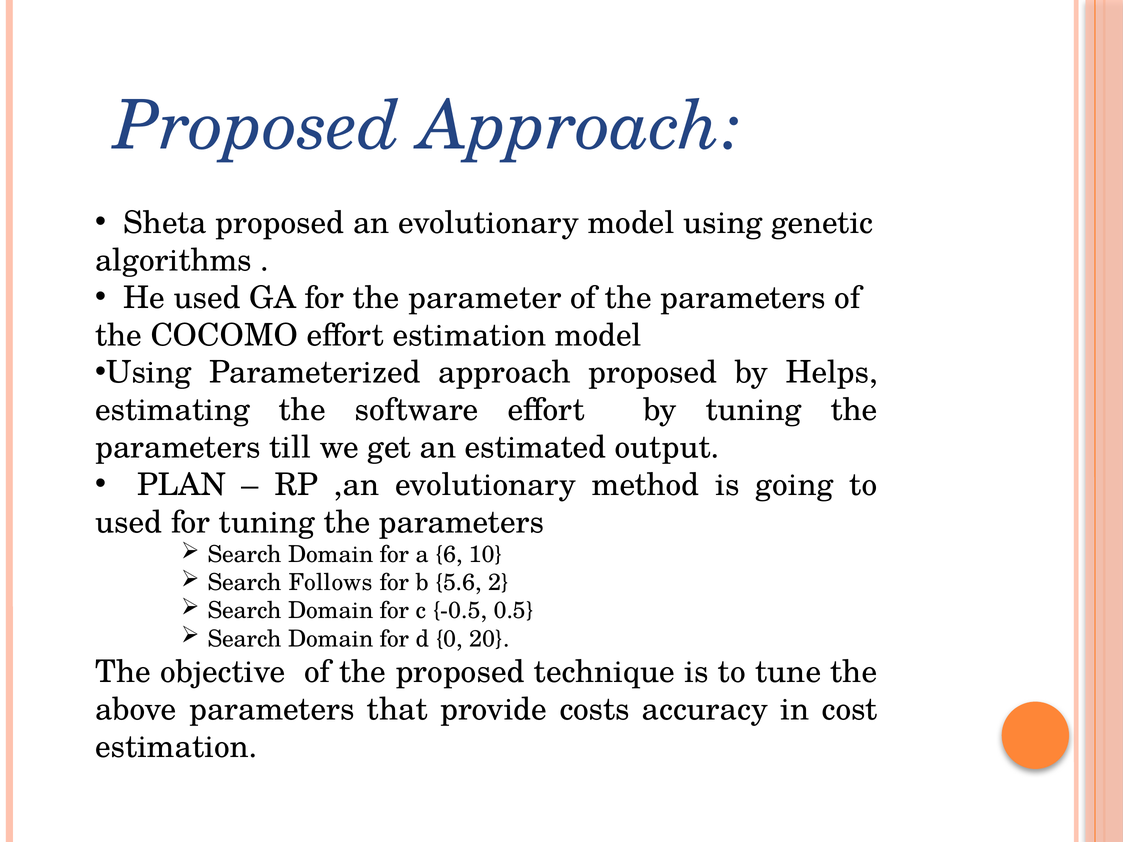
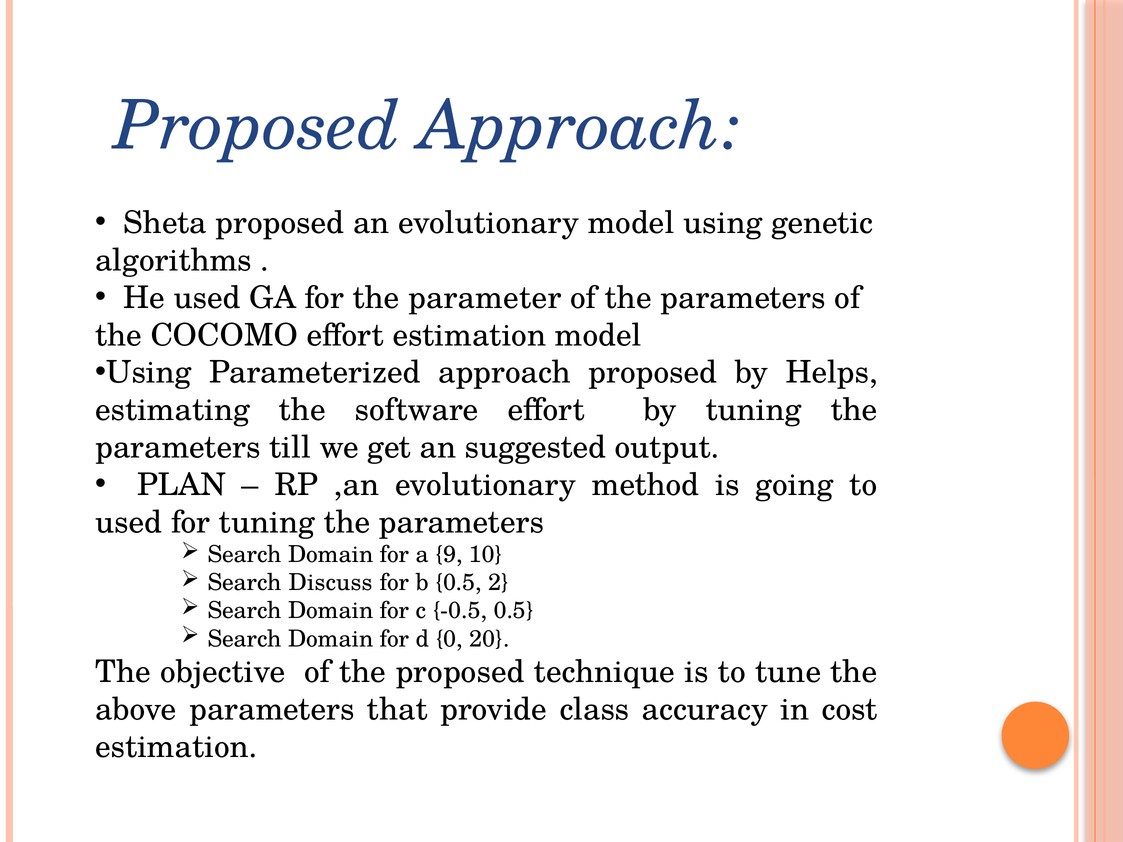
estimated: estimated -> suggested
6: 6 -> 9
Follows: Follows -> Discuss
b 5.6: 5.6 -> 0.5
costs: costs -> class
